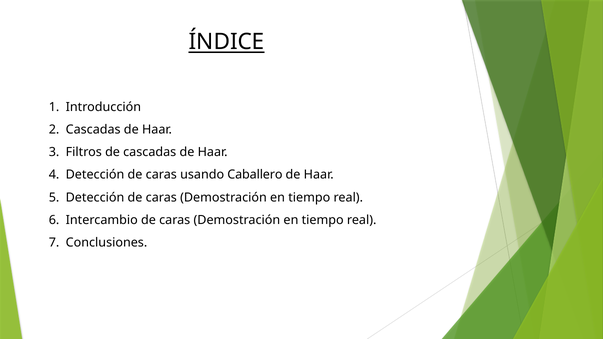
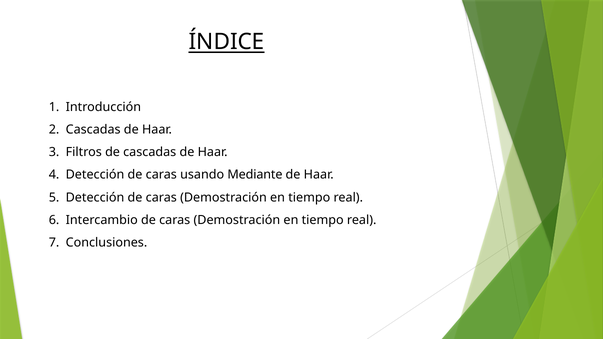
Caballero: Caballero -> Mediante
